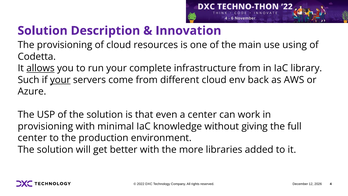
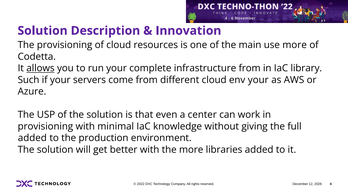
use using: using -> more
your at (60, 80) underline: present -> none
env back: back -> your
center at (32, 138): center -> added
